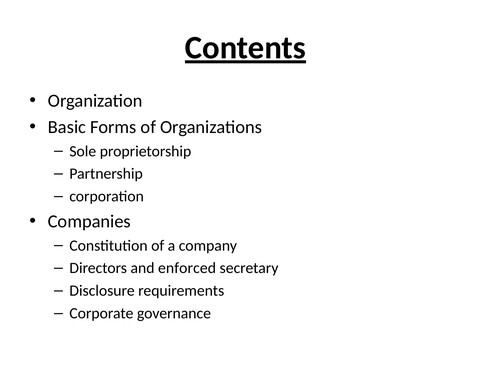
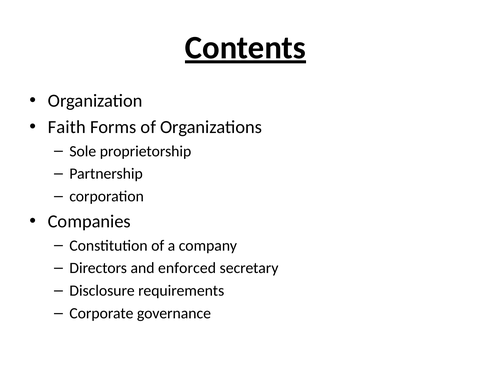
Basic: Basic -> Faith
